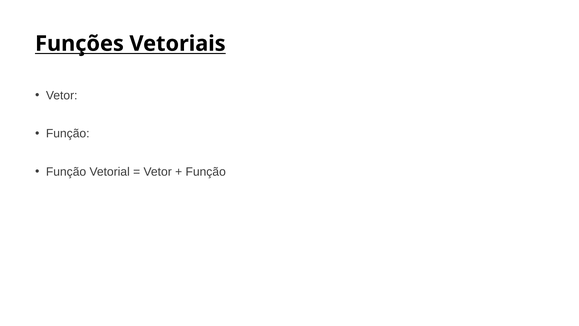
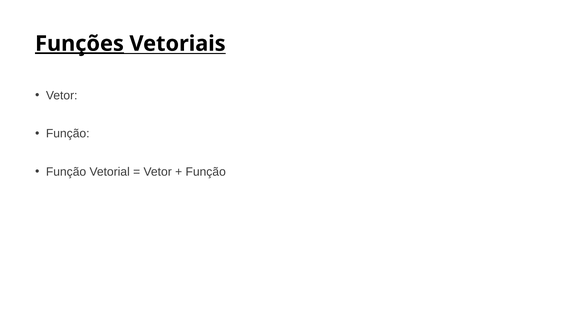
Funções underline: none -> present
